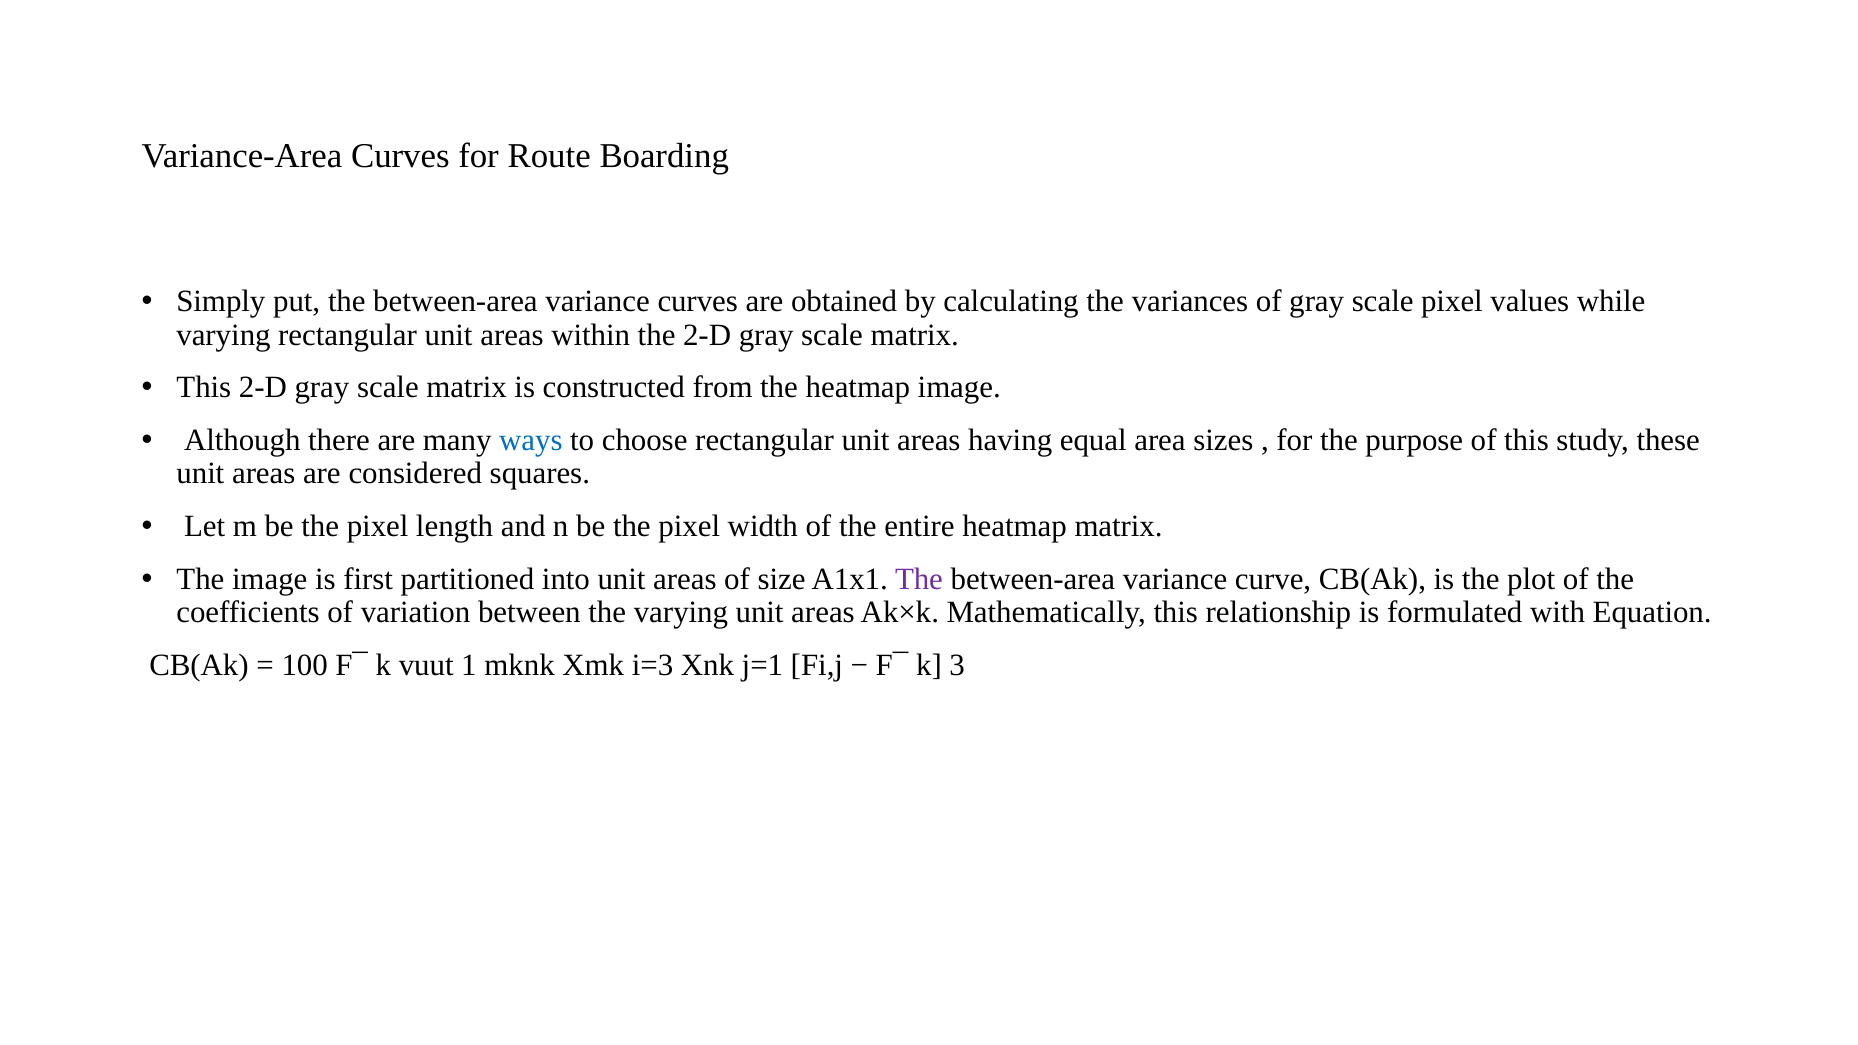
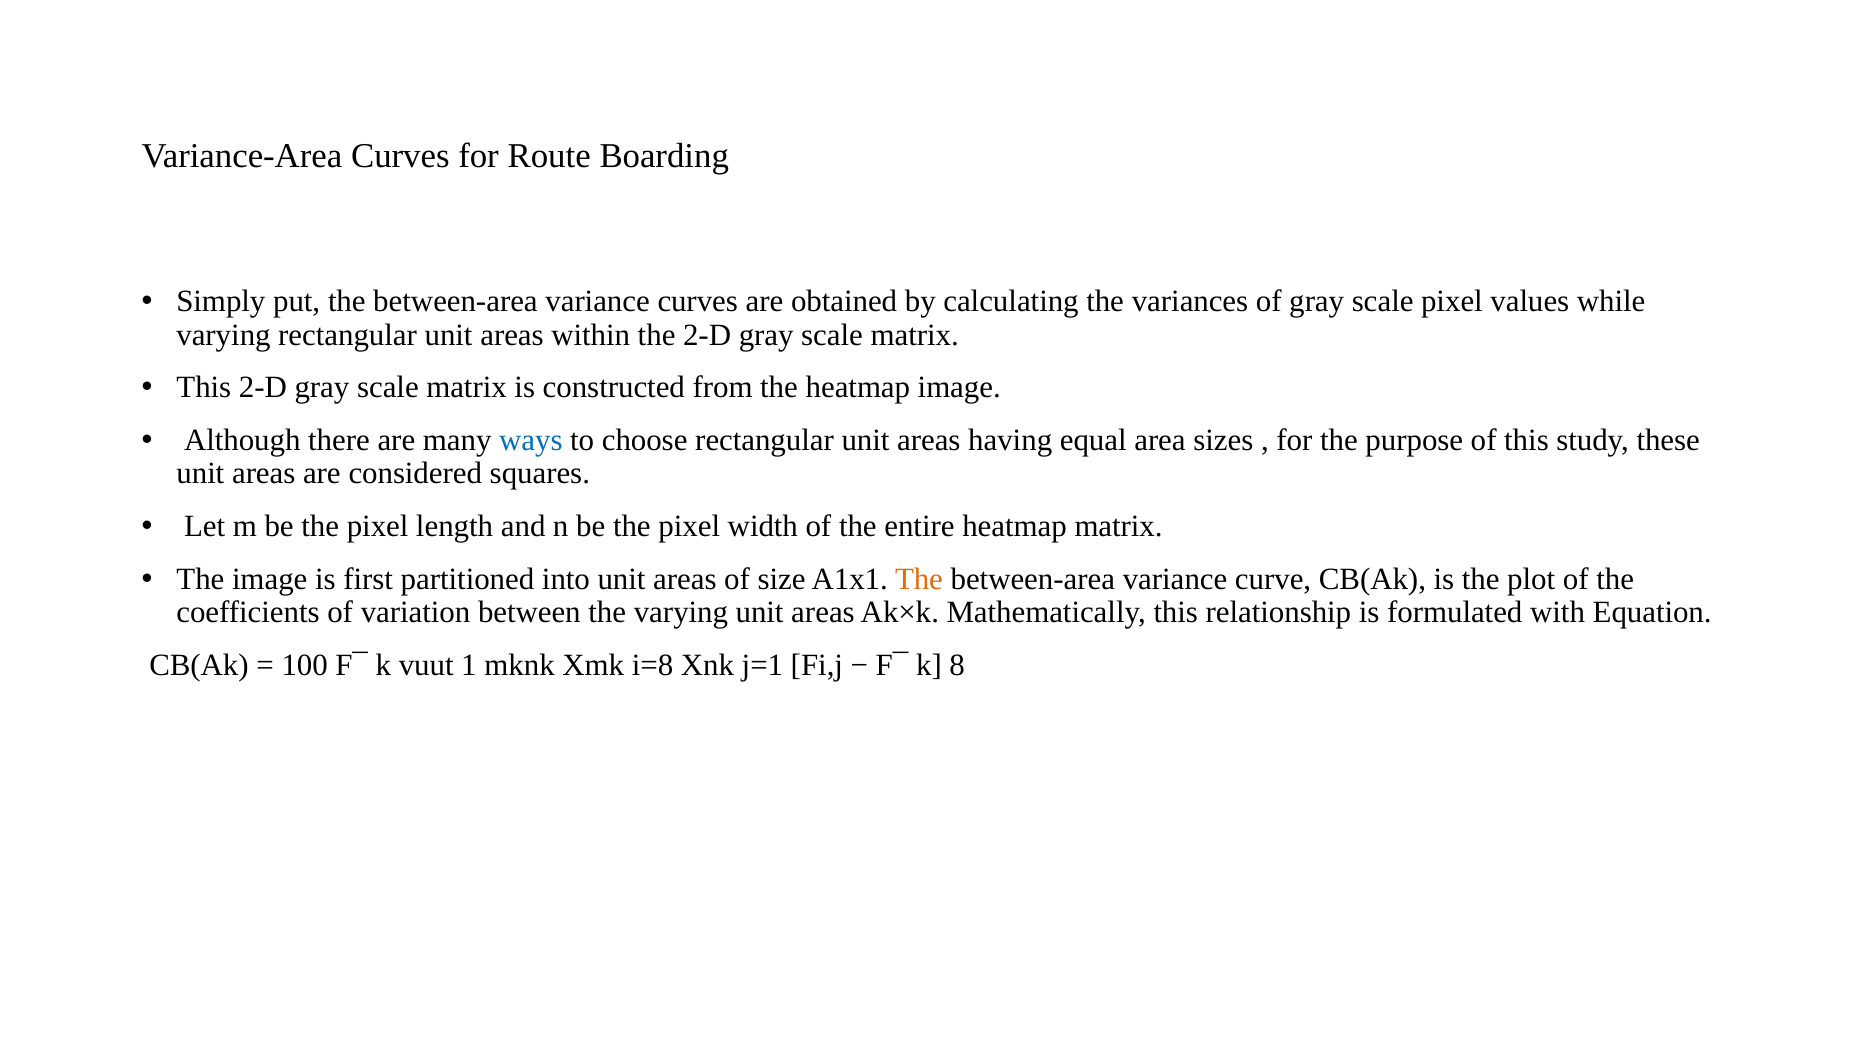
The at (919, 579) colour: purple -> orange
i=3: i=3 -> i=8
3: 3 -> 8
